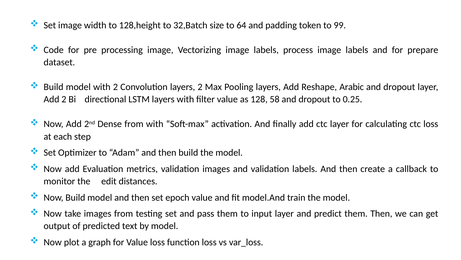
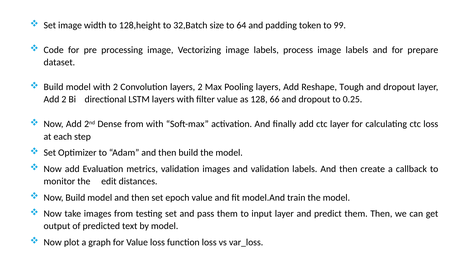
Arabic: Arabic -> Tough
58: 58 -> 66
